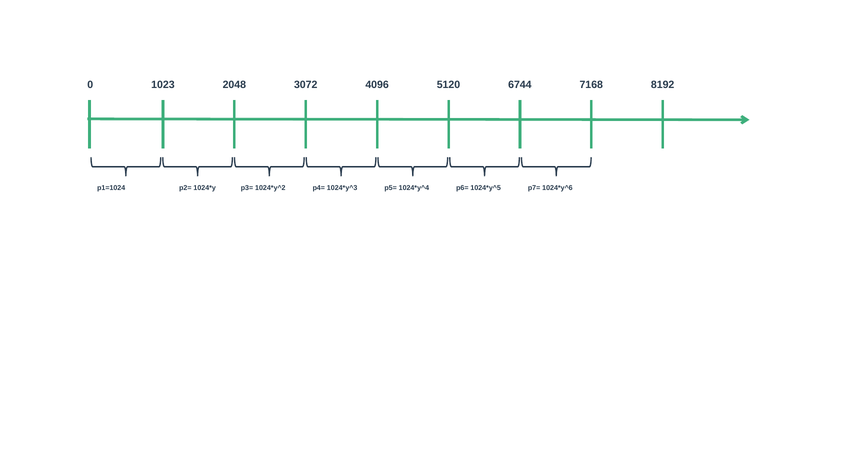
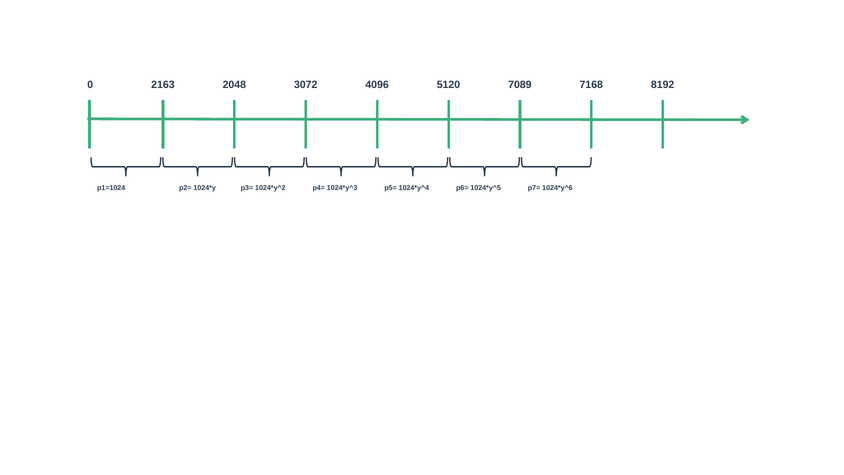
1023: 1023 -> 2163
6744: 6744 -> 7089
